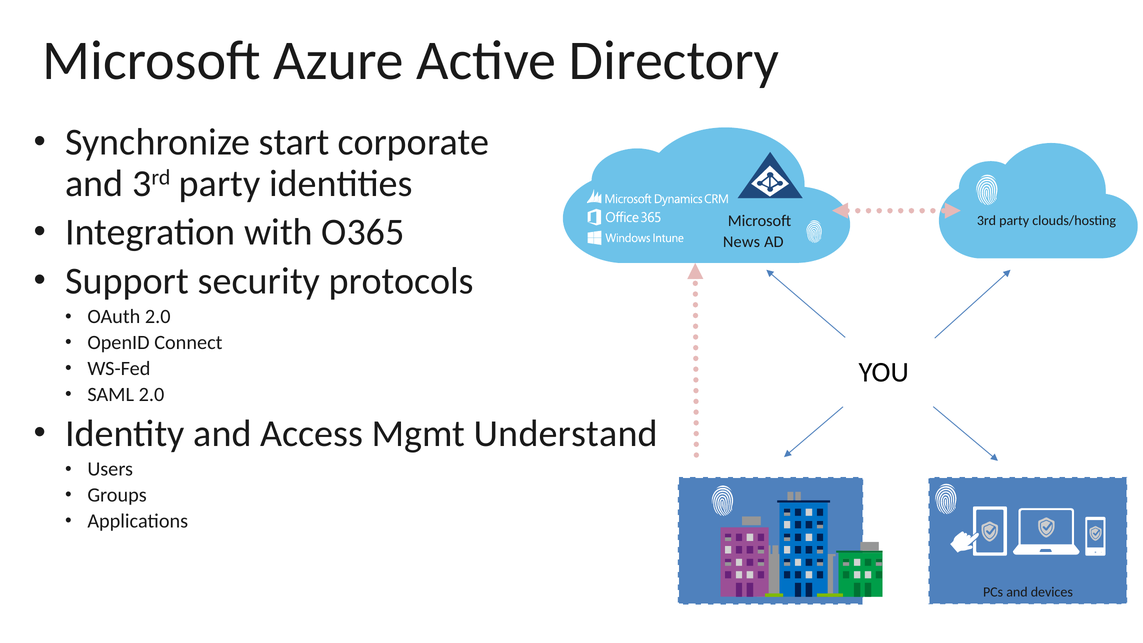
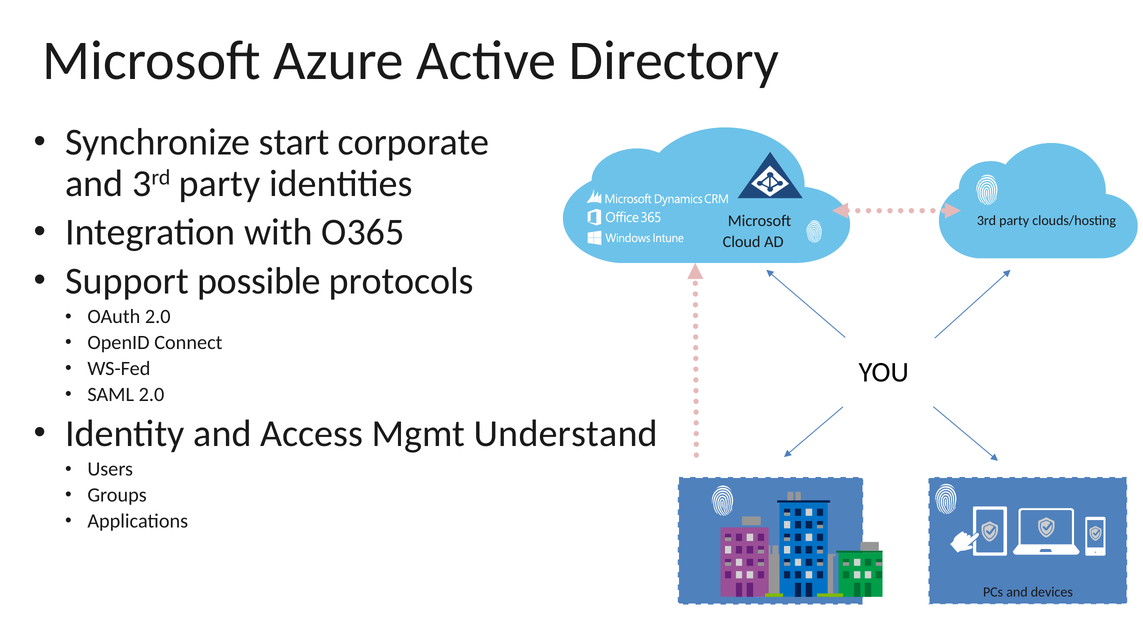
News: News -> Cloud
security: security -> possible
